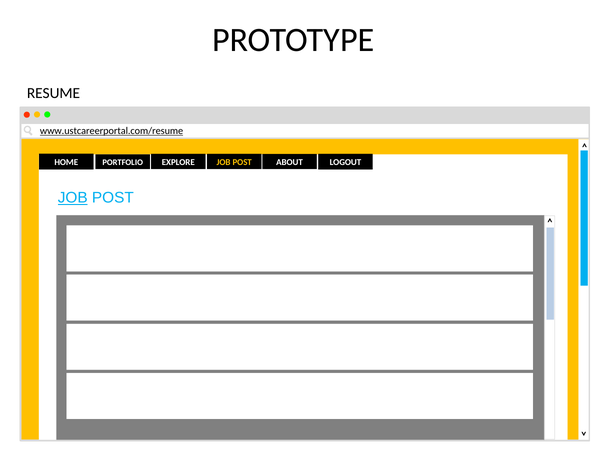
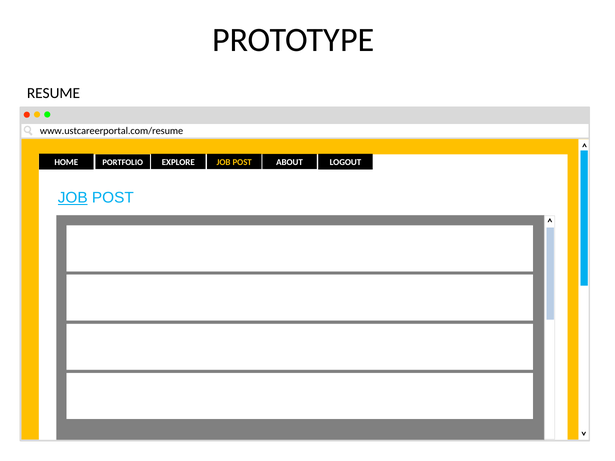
www.ustcareerportal.com/resume underline: present -> none
